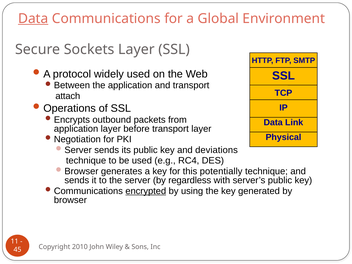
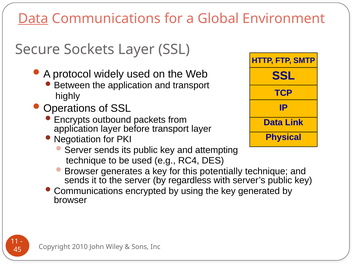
attach: attach -> highly
deviations: deviations -> attempting
encrypted underline: present -> none
